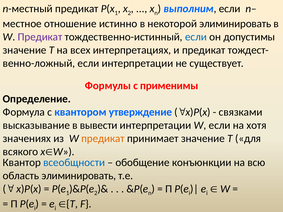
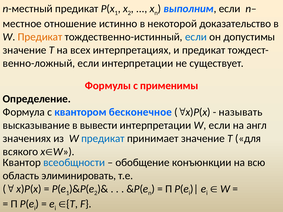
некоторой элиминировать: элиминировать -> доказательство
Предикат at (40, 37) colour: purple -> orange
утверждение: утверждение -> бесконечное
связками: связками -> называть
хотя: хотя -> англ
предикат at (103, 139) colour: orange -> blue
